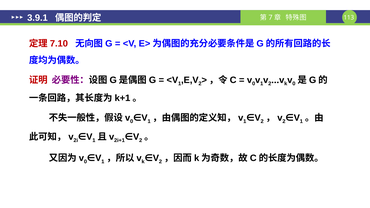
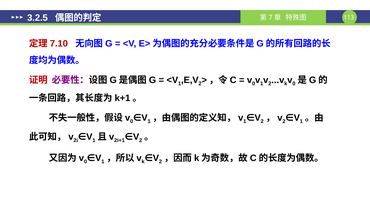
3.9.1: 3.9.1 -> 3.2.5
